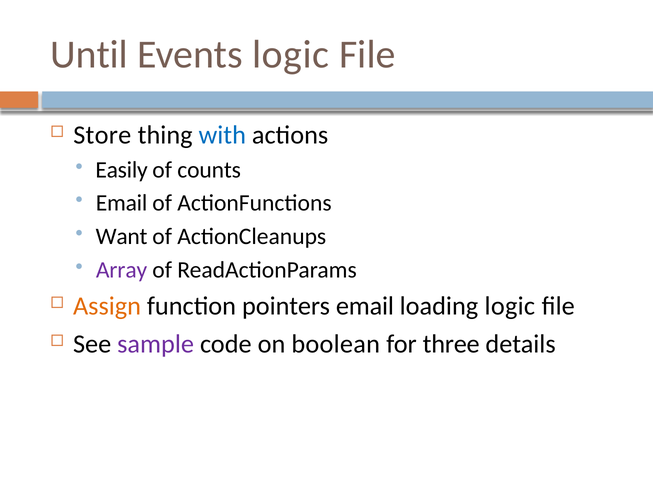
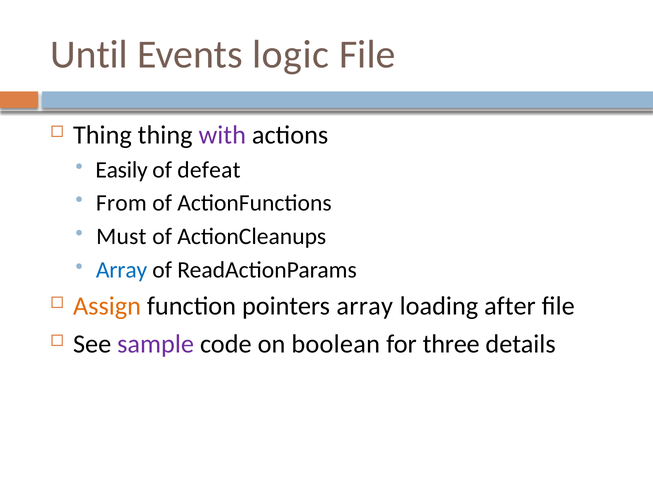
Store at (102, 135): Store -> Thing
with colour: blue -> purple
counts: counts -> defeat
Email at (122, 203): Email -> From
Want: Want -> Must
Array at (122, 270) colour: purple -> blue
pointers email: email -> array
loading logic: logic -> after
